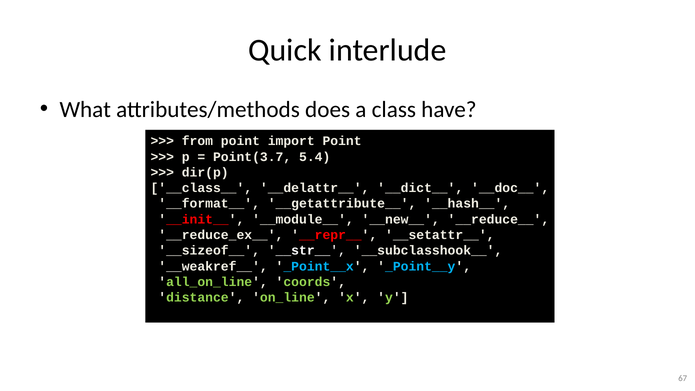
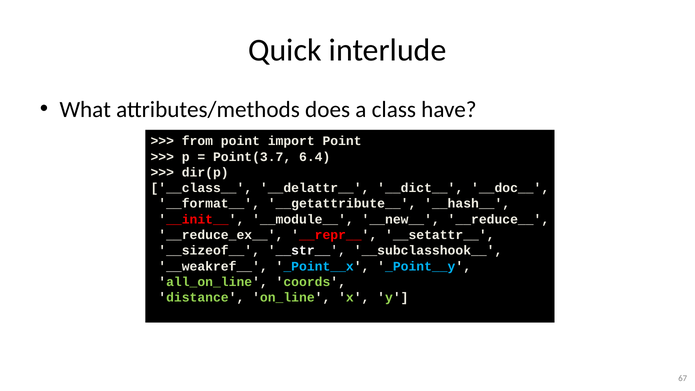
5.4: 5.4 -> 6.4
